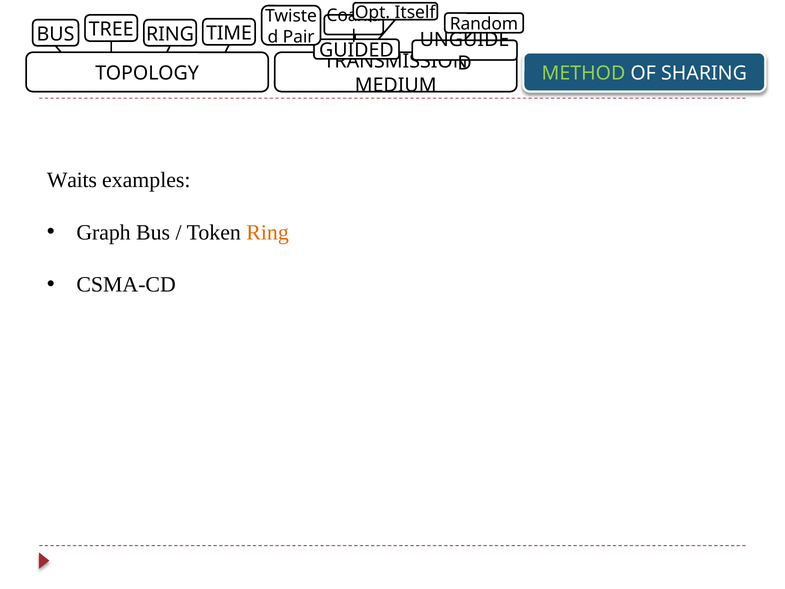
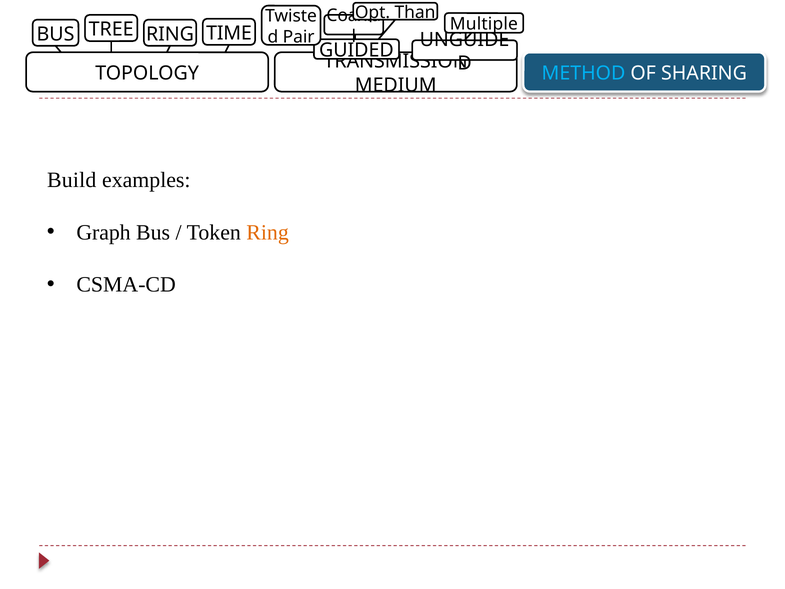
Itself: Itself -> Than
Random: Random -> Multiple
METHOD colour: light green -> light blue
Waits: Waits -> Build
